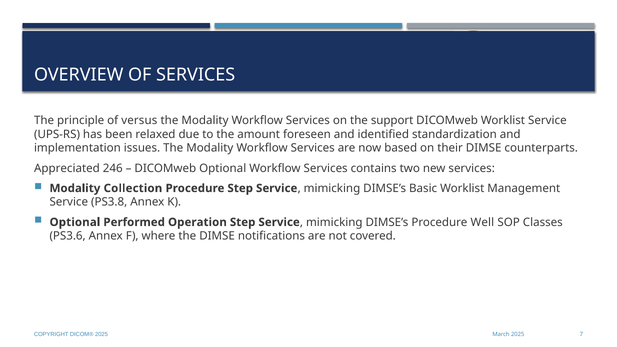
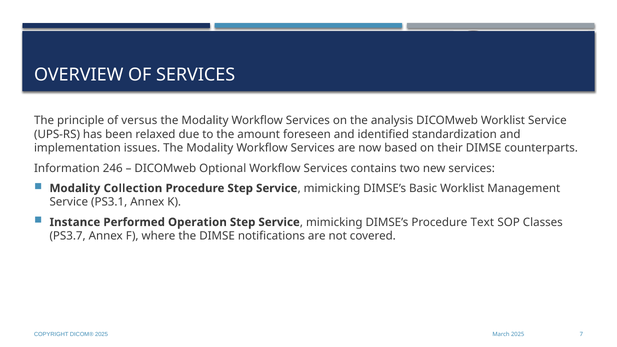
support: support -> analysis
Appreciated: Appreciated -> Information
PS3.8: PS3.8 -> PS3.1
Optional at (75, 222): Optional -> Instance
Well: Well -> Text
PS3.6: PS3.6 -> PS3.7
